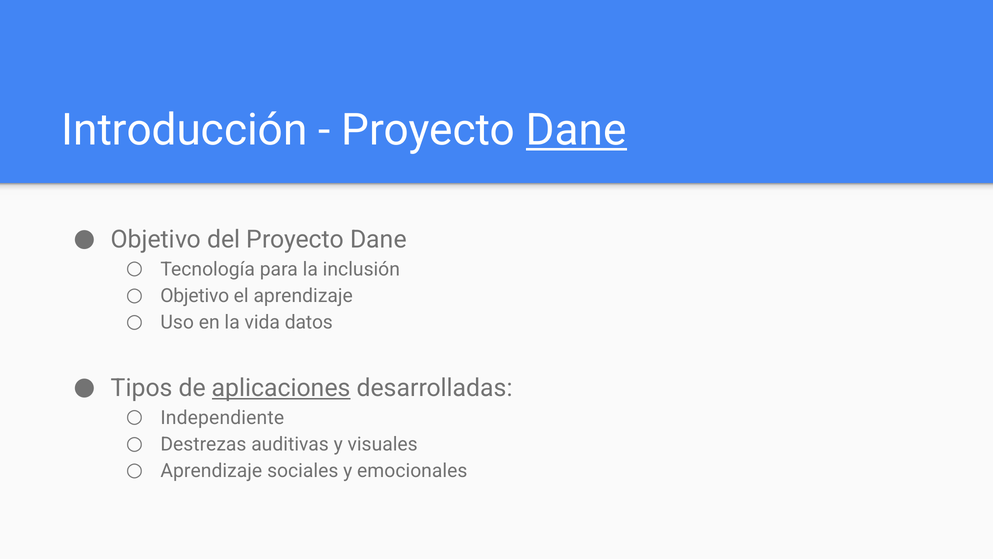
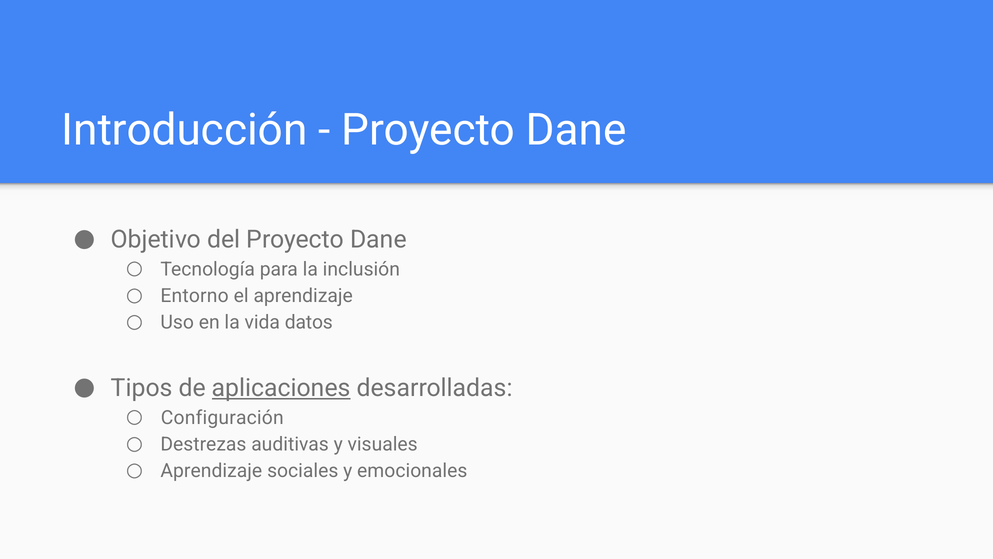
Dane at (576, 130) underline: present -> none
Objetivo at (195, 296): Objetivo -> Entorno
Independiente: Independiente -> Configuración
